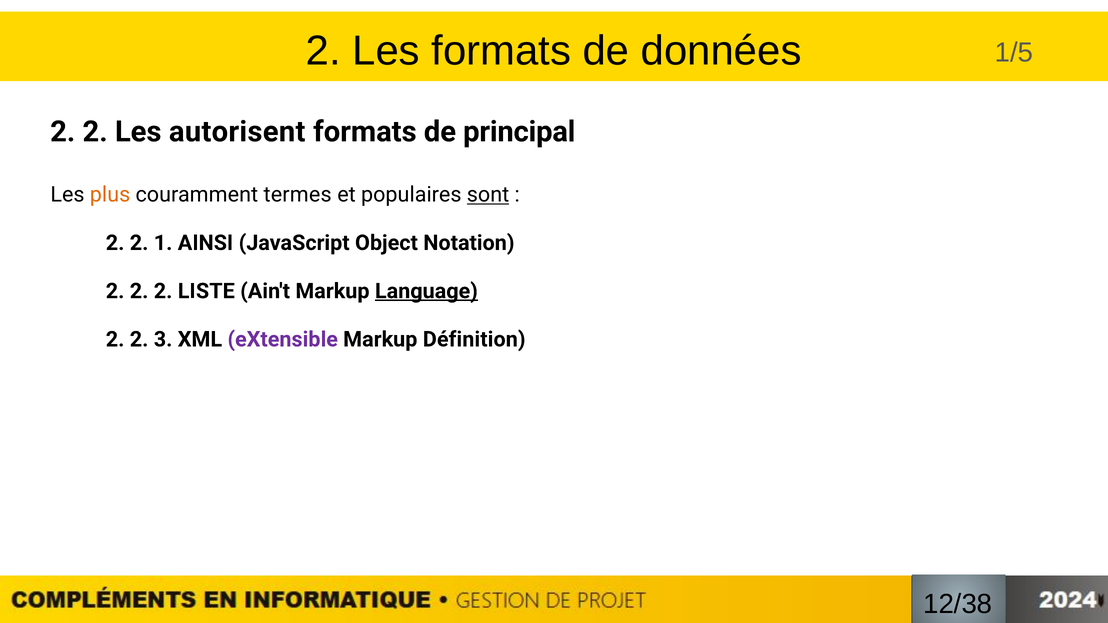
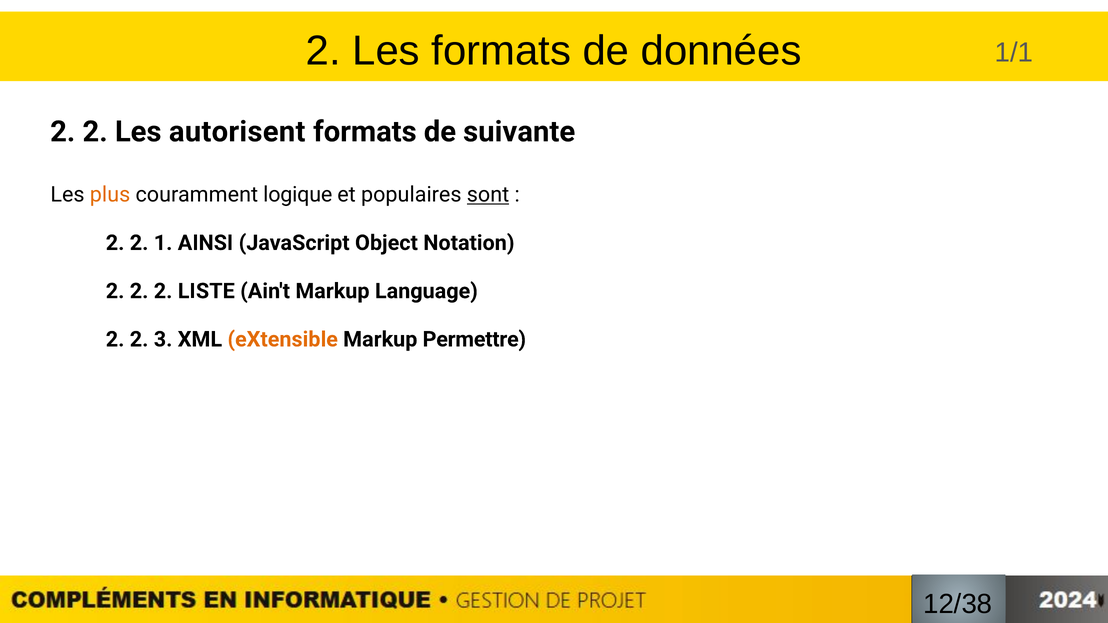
1/5: 1/5 -> 1/1
principal: principal -> suivante
termes: termes -> logique
Language underline: present -> none
eXtensible colour: purple -> orange
Définition: Définition -> Permettre
